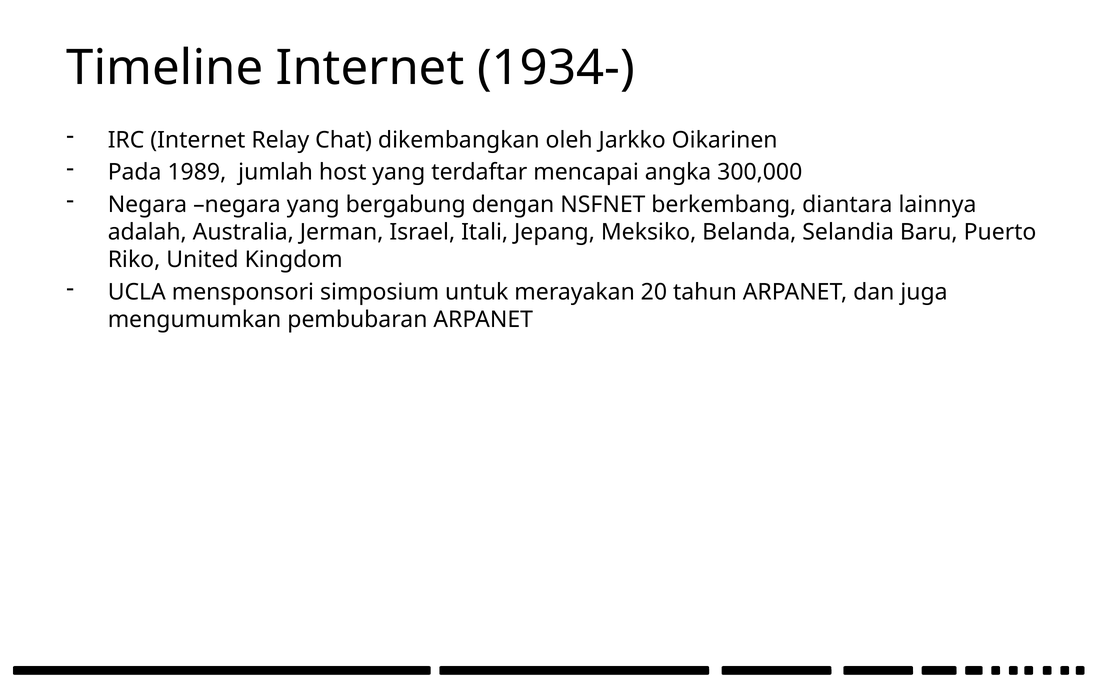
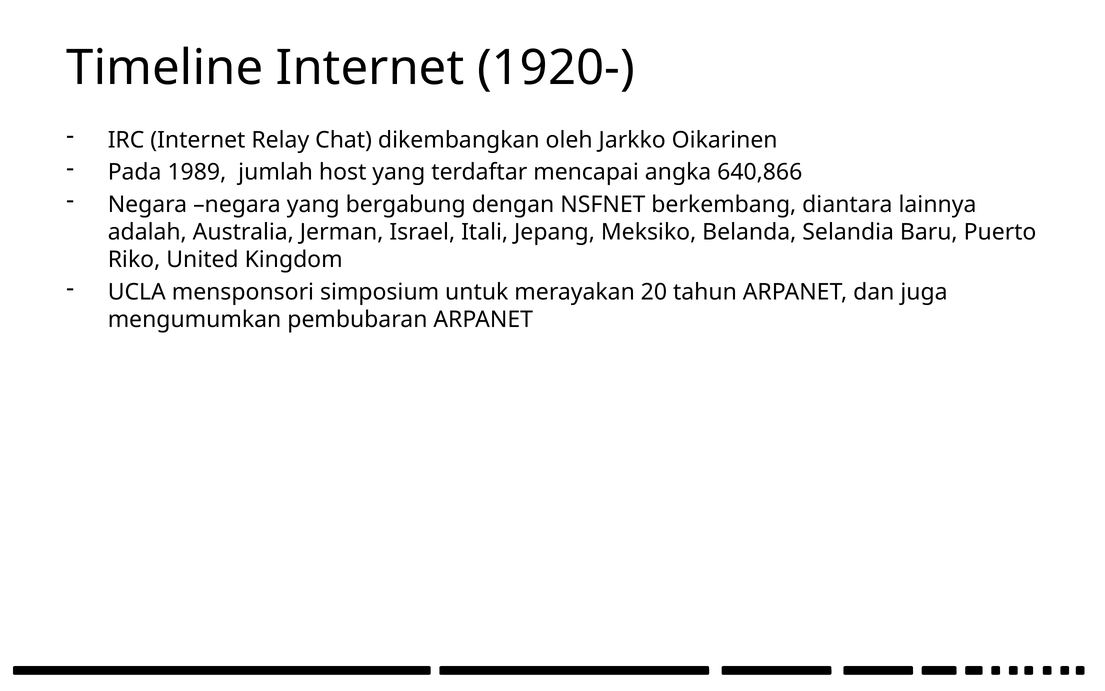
1934-: 1934- -> 1920-
300,000: 300,000 -> 640,866
